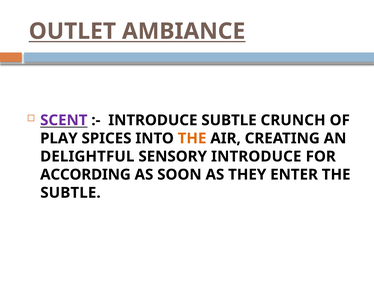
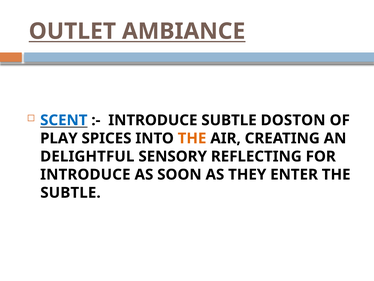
SCENT colour: purple -> blue
CRUNCH: CRUNCH -> DOSTON
SENSORY INTRODUCE: INTRODUCE -> REFLECTING
ACCORDING at (85, 174): ACCORDING -> INTRODUCE
